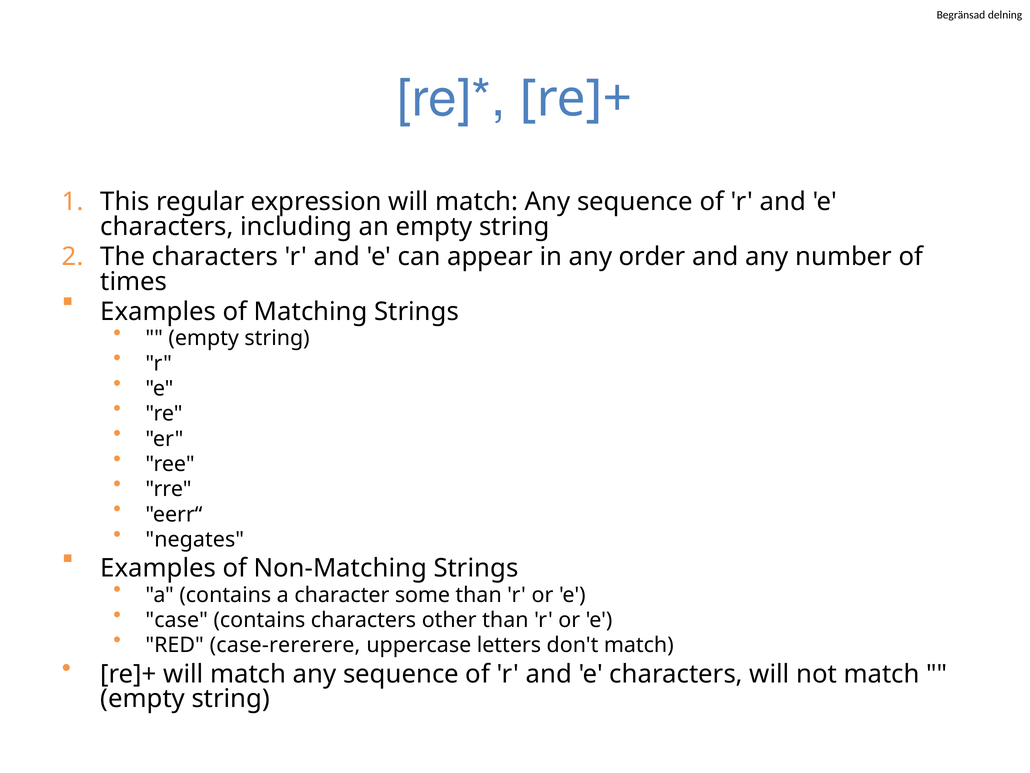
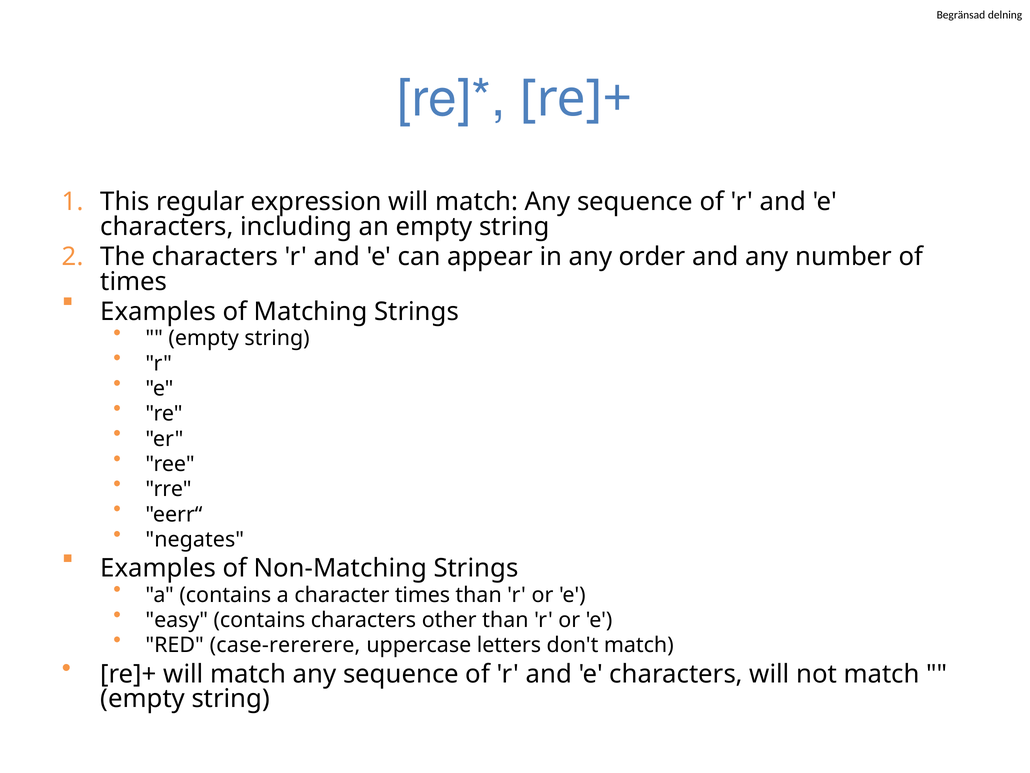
character some: some -> times
case: case -> easy
